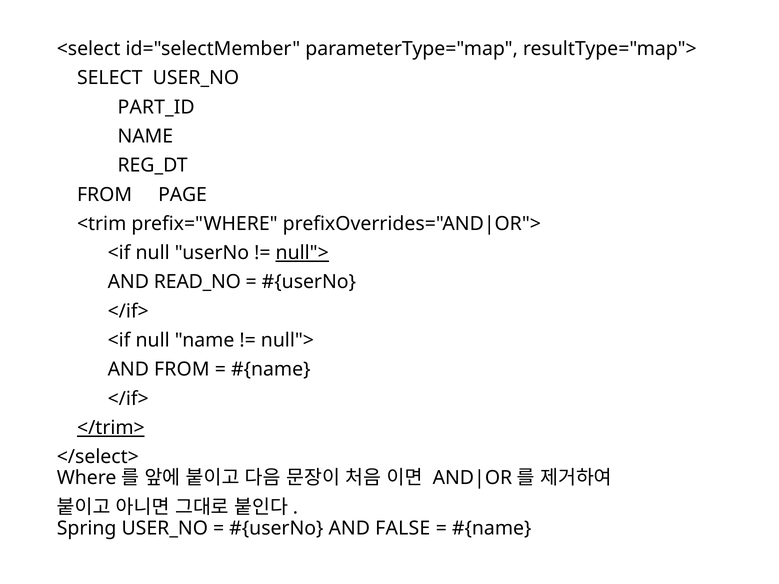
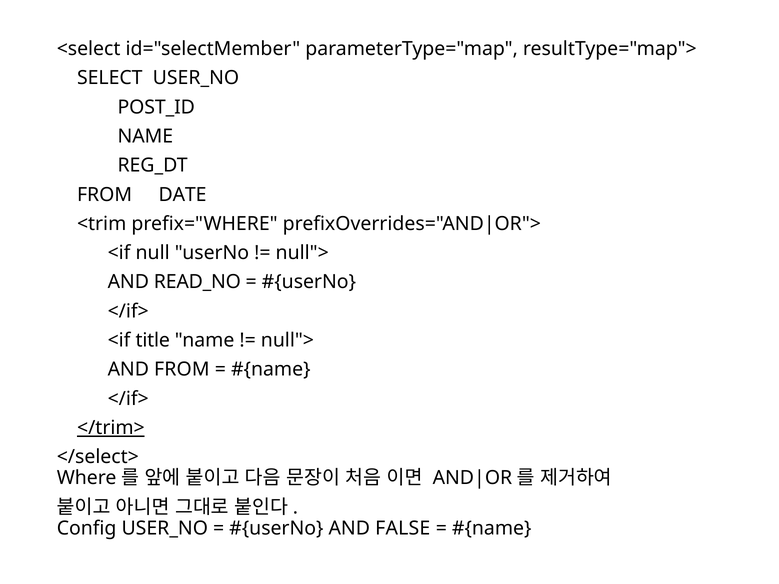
PART_ID: PART_ID -> POST_ID
PAGE: PAGE -> DATE
null"> at (302, 253) underline: present -> none
null at (153, 341): null -> title
Spring: Spring -> Config
